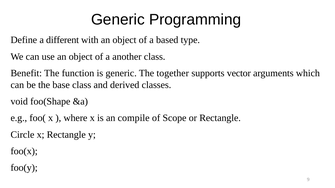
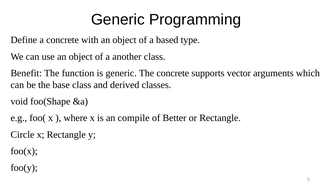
a different: different -> concrete
The together: together -> concrete
Scope: Scope -> Better
